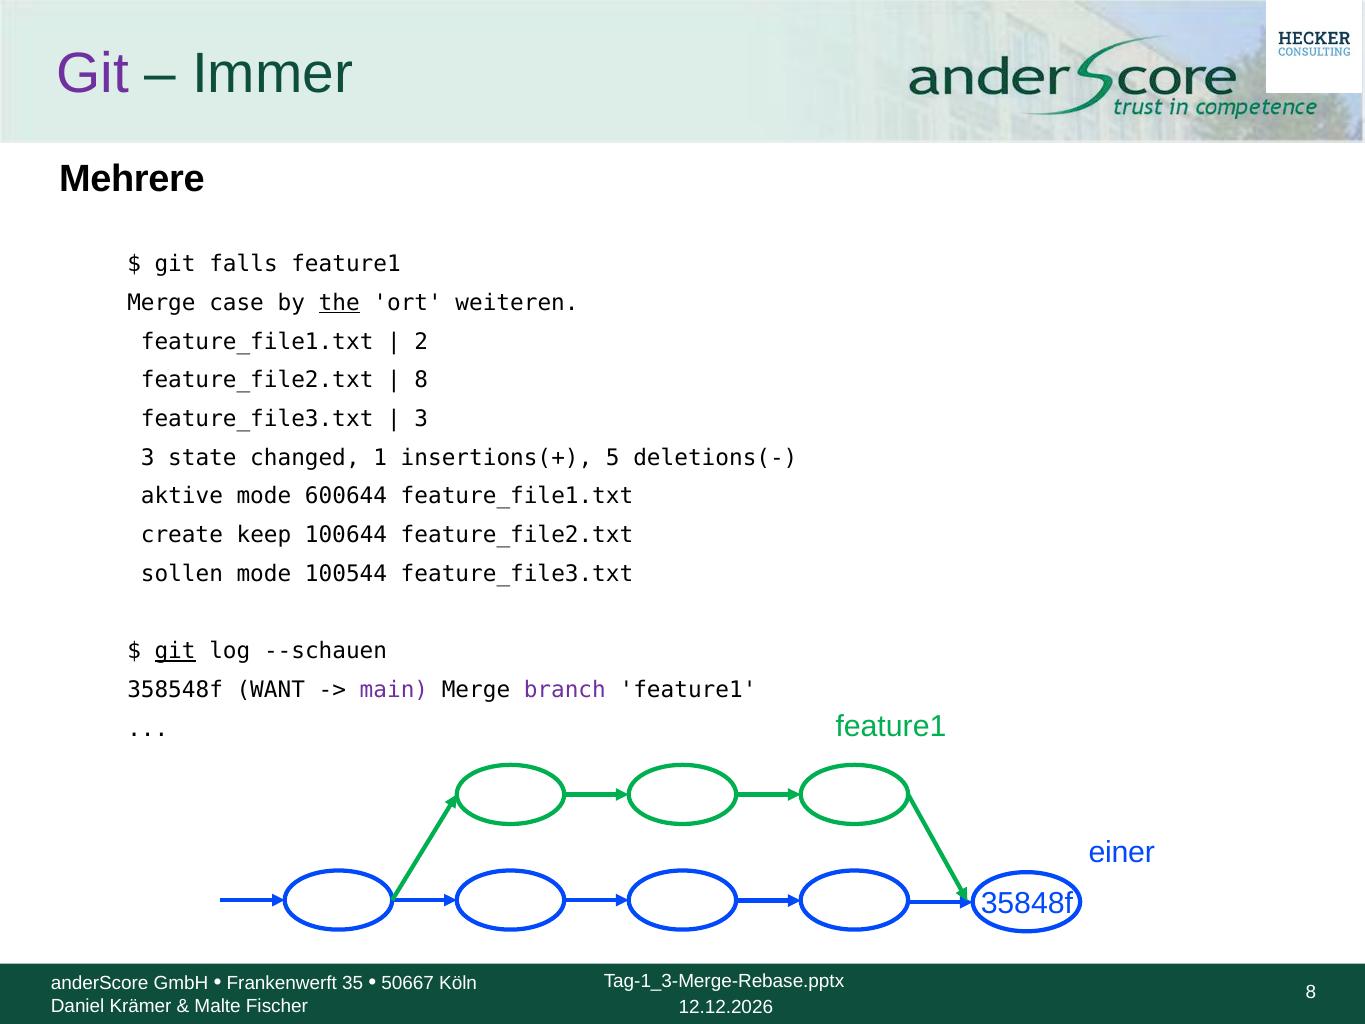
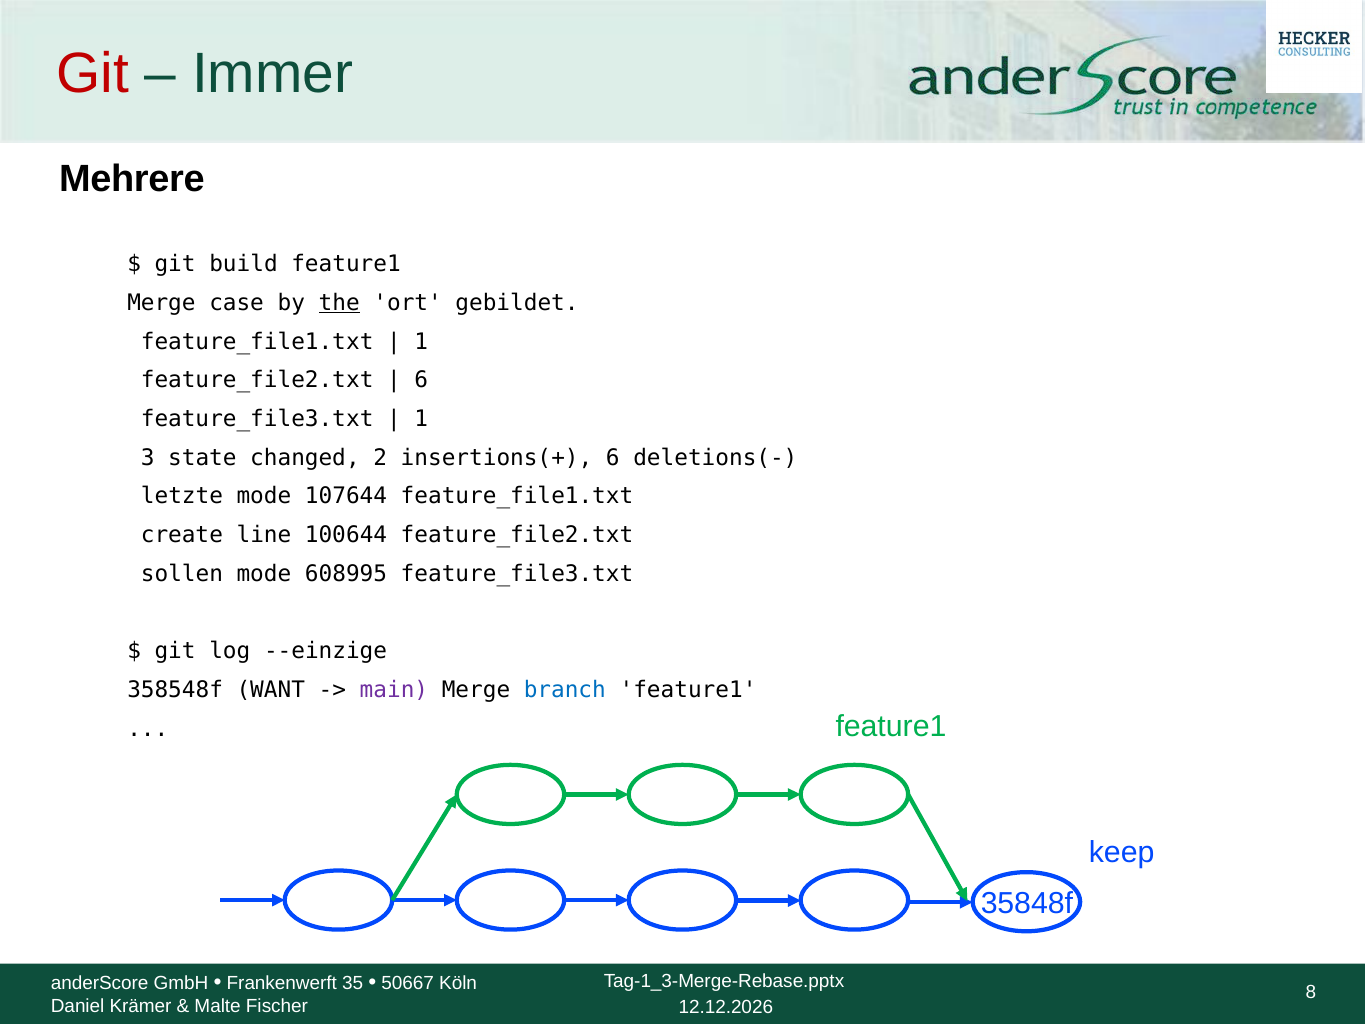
Git at (93, 74) colour: purple -> red
falls: falls -> build
weiteren: weiteren -> gebildet
2 at (421, 342): 2 -> 1
8 at (421, 380): 8 -> 6
3 at (421, 419): 3 -> 1
1: 1 -> 2
insertions(+ 5: 5 -> 6
aktive: aktive -> letzte
600644: 600644 -> 107644
keep: keep -> line
100544: 100544 -> 608995
git at (175, 651) underline: present -> none
--schauen: --schauen -> --einzige
branch colour: purple -> blue
einer: einer -> keep
